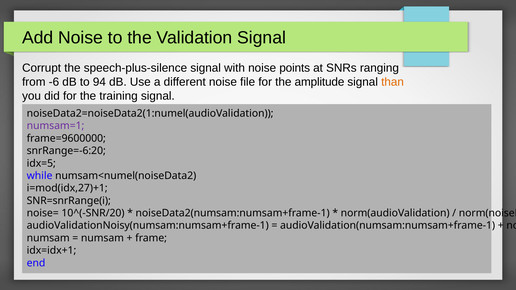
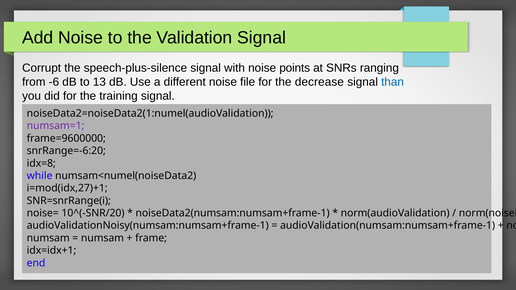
94: 94 -> 13
amplitude: amplitude -> decrease
than colour: orange -> blue
idx=5: idx=5 -> idx=8
